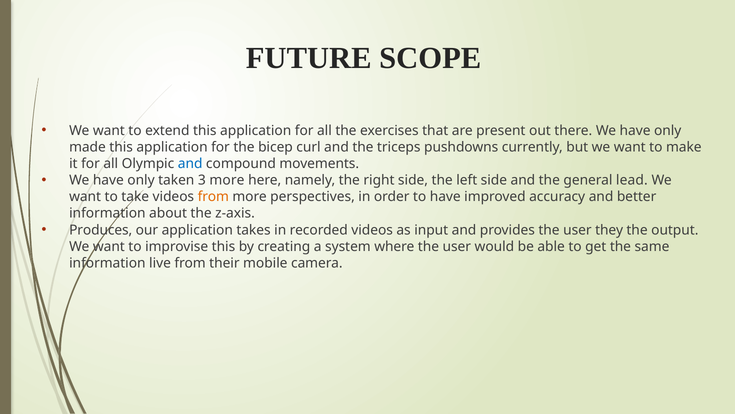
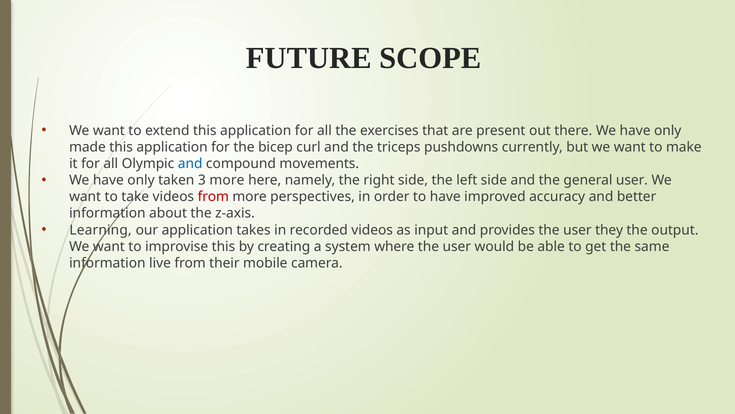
general lead: lead -> user
from at (213, 197) colour: orange -> red
Produces: Produces -> Learning
